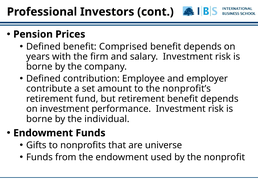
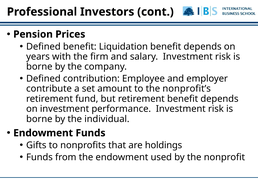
Comprised: Comprised -> Liquidation
universe: universe -> holdings
